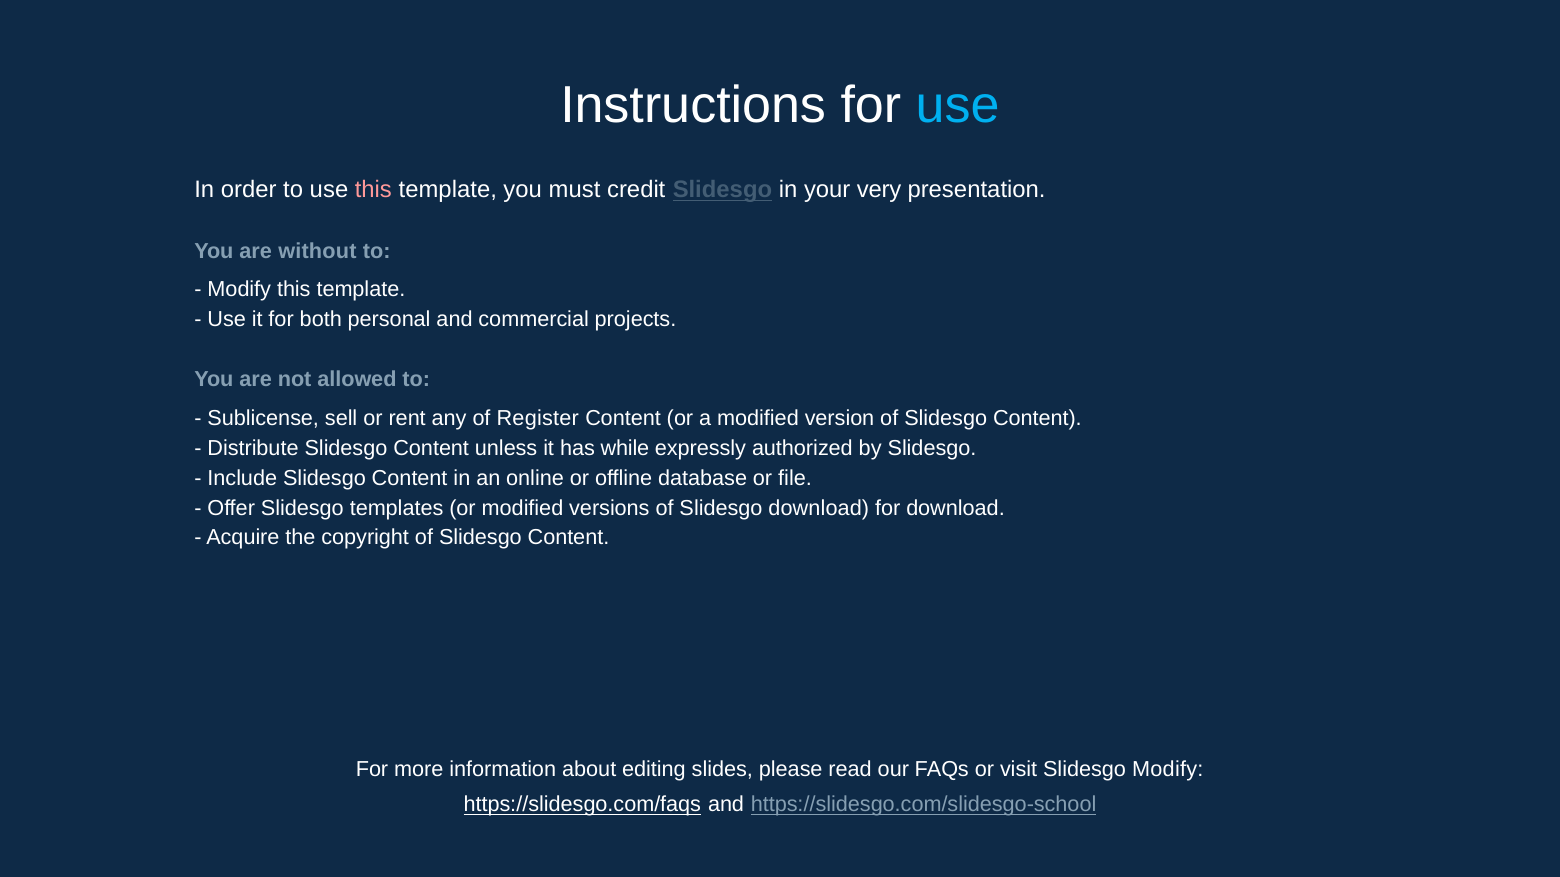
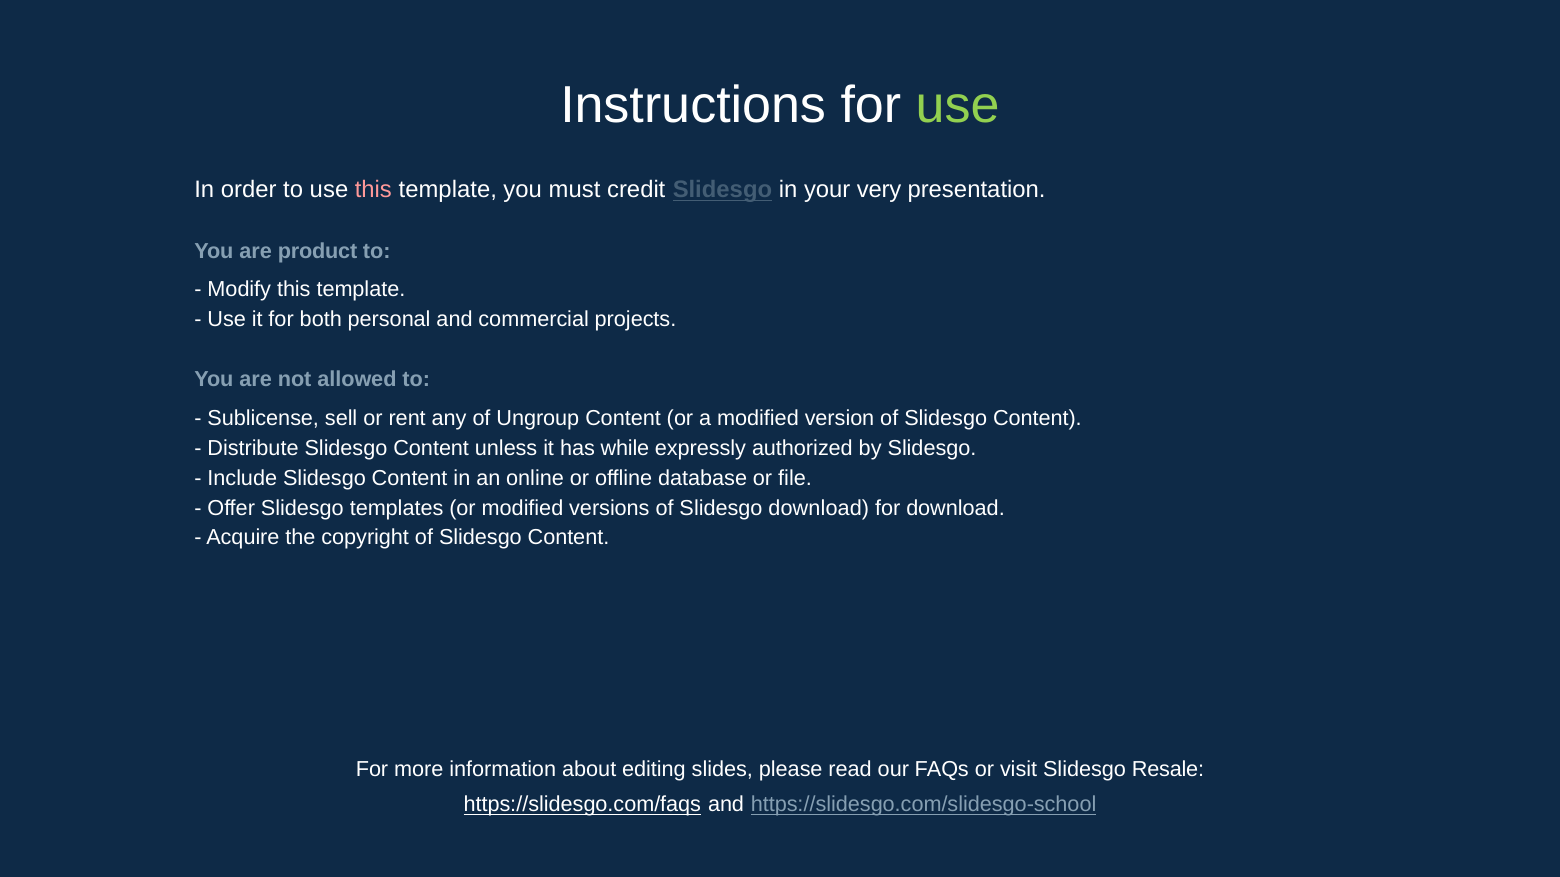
use at (958, 106) colour: light blue -> light green
without: without -> product
Register: Register -> Ungroup
Slidesgo Modify: Modify -> Resale
